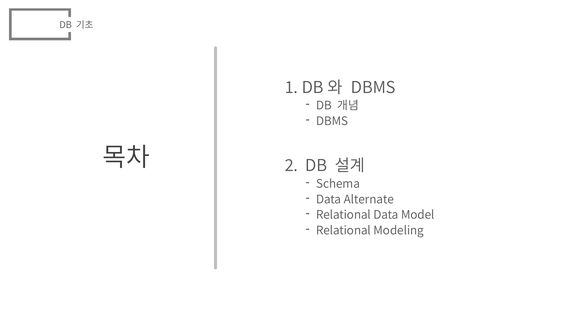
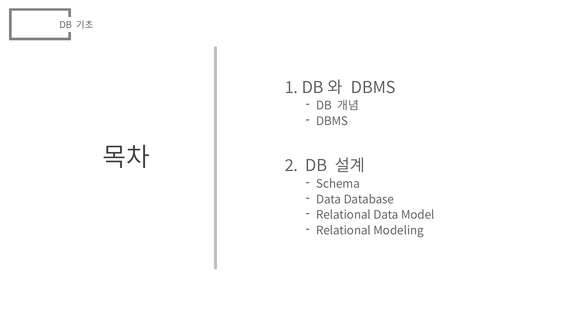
Alternate: Alternate -> Database
